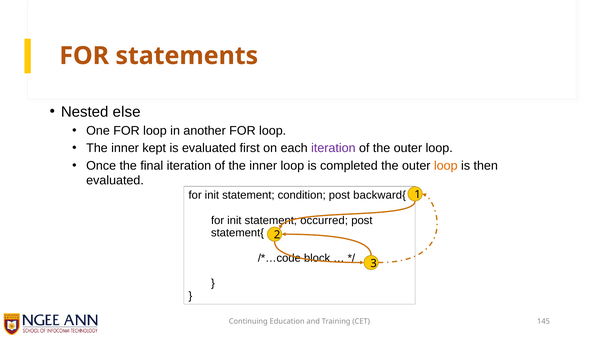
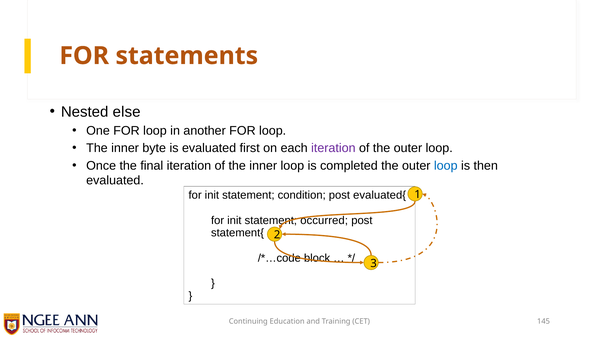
kept: kept -> byte
loop at (446, 166) colour: orange -> blue
backward{: backward{ -> evaluated{
